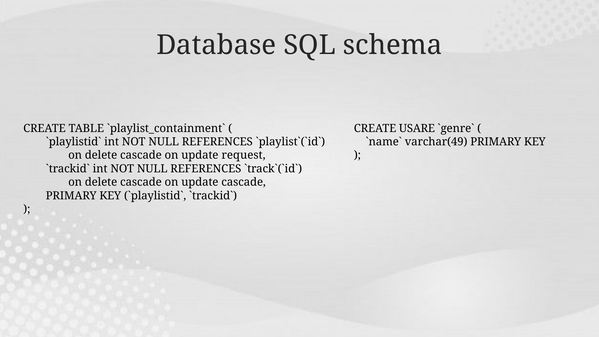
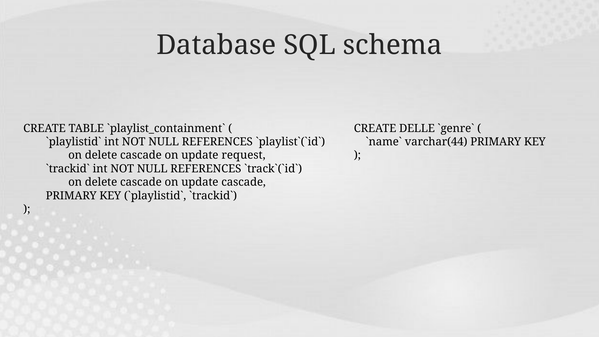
USARE: USARE -> DELLE
varchar(49: varchar(49 -> varchar(44
